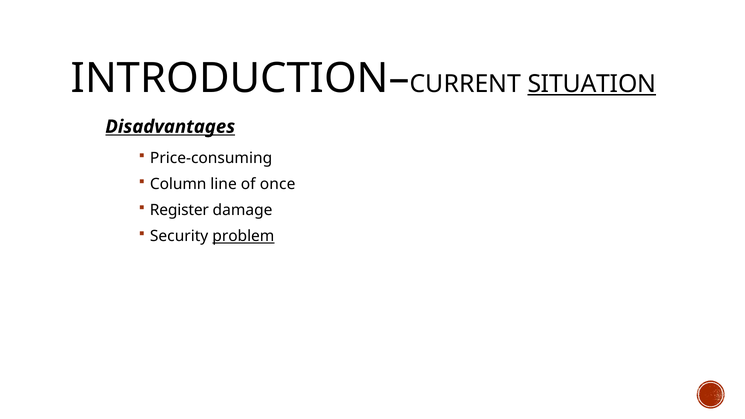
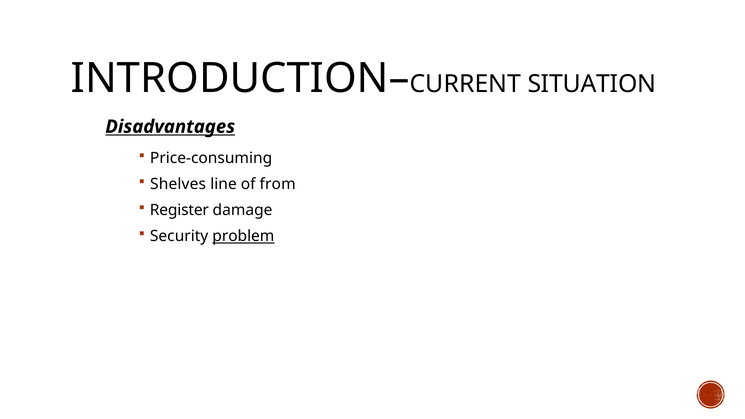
SITUATION underline: present -> none
Column: Column -> Shelves
once: once -> from
